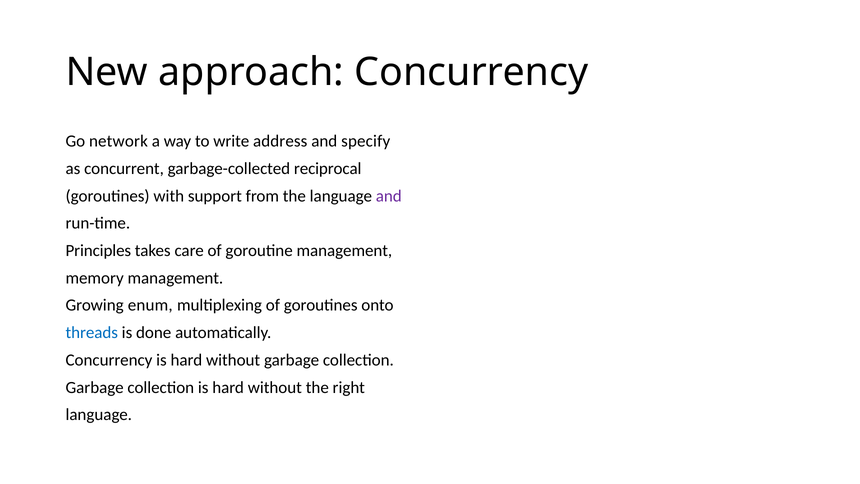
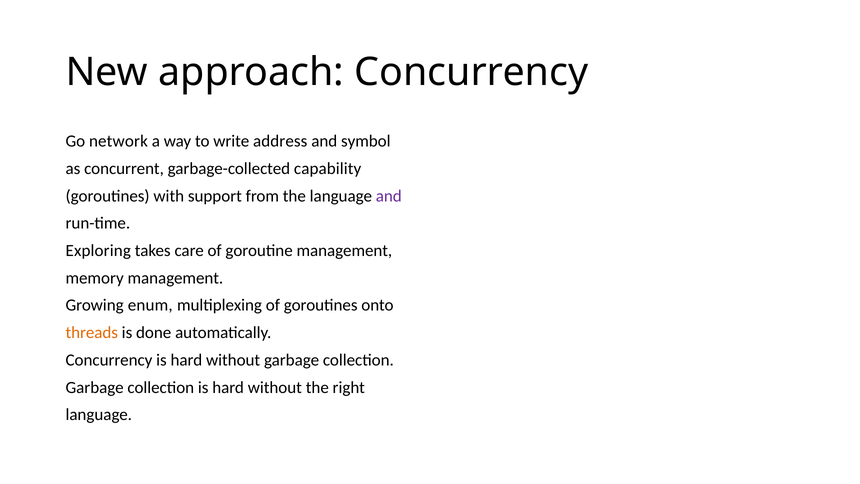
specify: specify -> symbol
reciprocal: reciprocal -> capability
Principles: Principles -> Exploring
threads colour: blue -> orange
